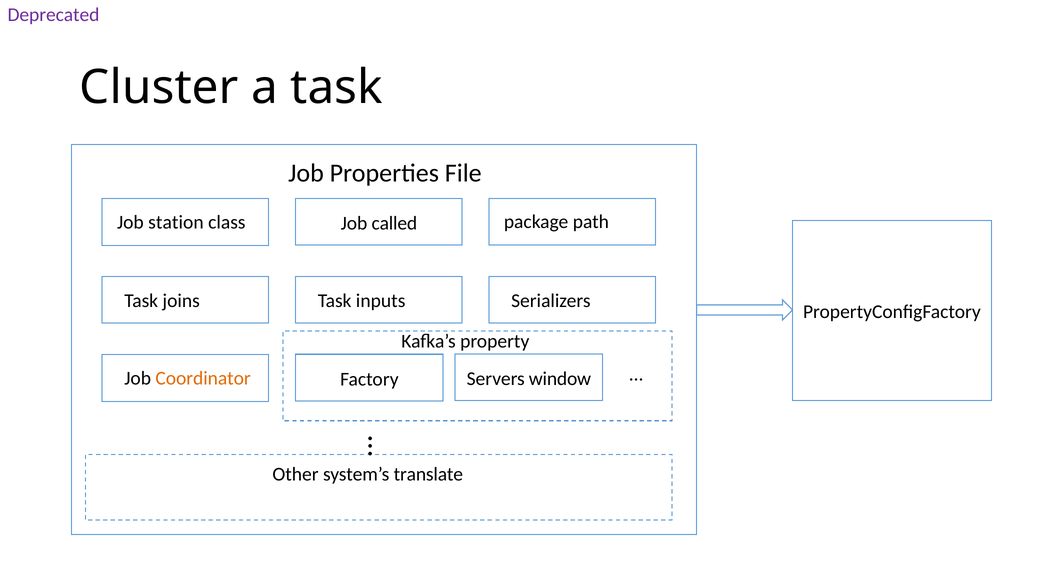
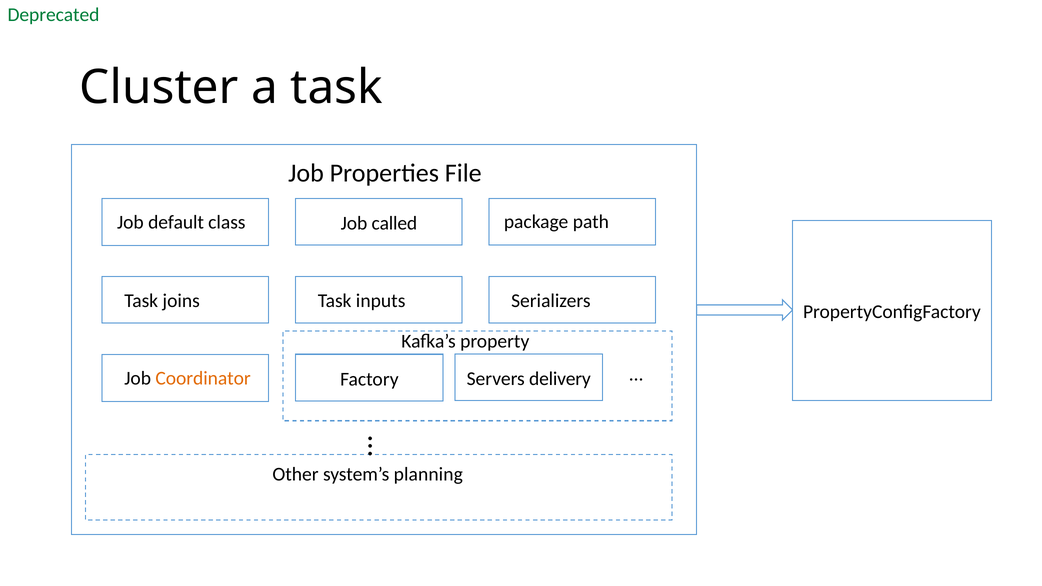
Deprecated colour: purple -> green
station: station -> default
window: window -> delivery
translate: translate -> planning
